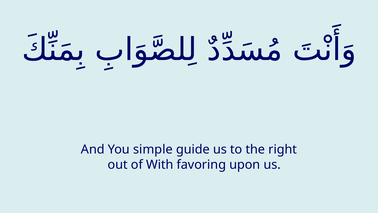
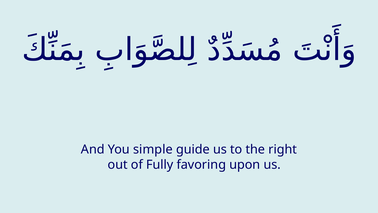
With: With -> Fully
